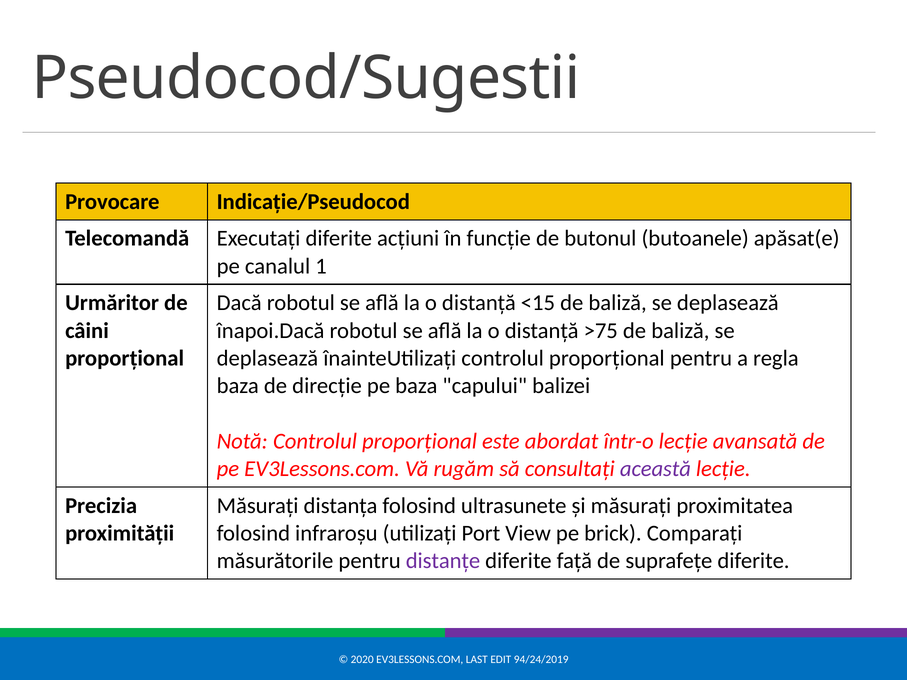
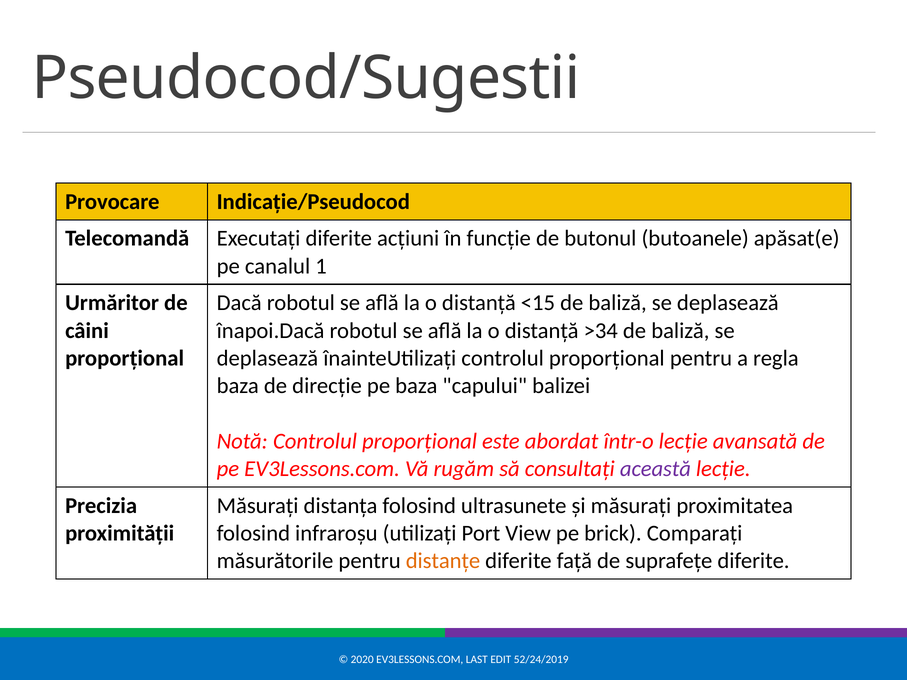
>75: >75 -> >34
distanțe colour: purple -> orange
94/24/2019: 94/24/2019 -> 52/24/2019
